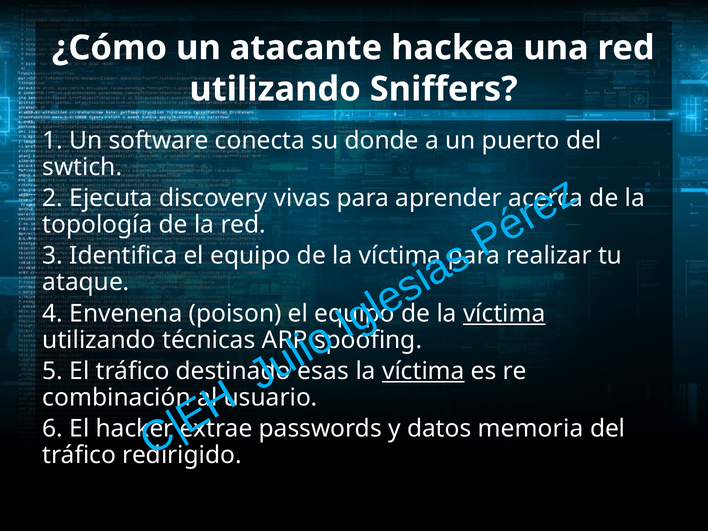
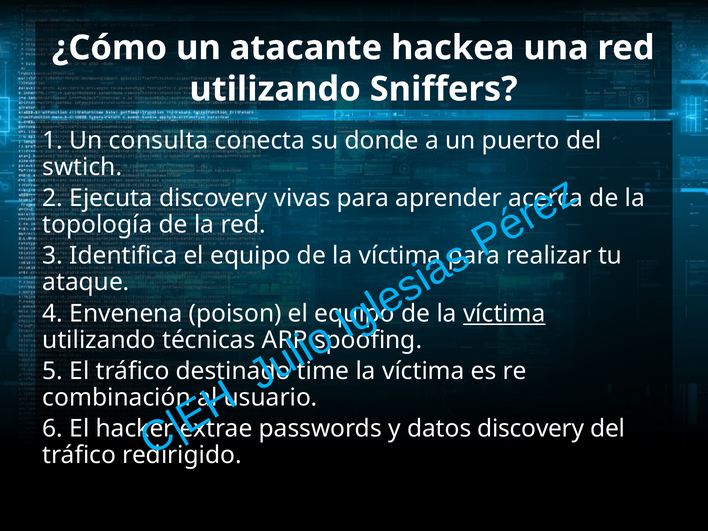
software: software -> consulta
esas: esas -> time
víctima at (423, 371) underline: present -> none
datos memoria: memoria -> discovery
